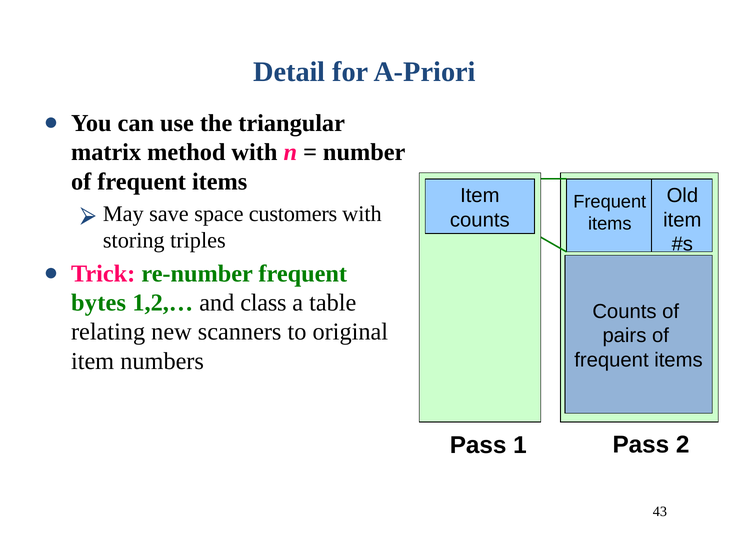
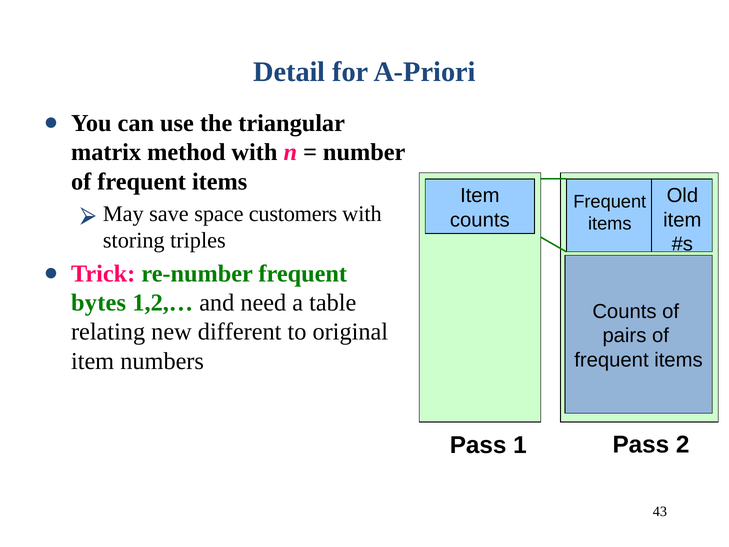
class: class -> need
scanners: scanners -> different
